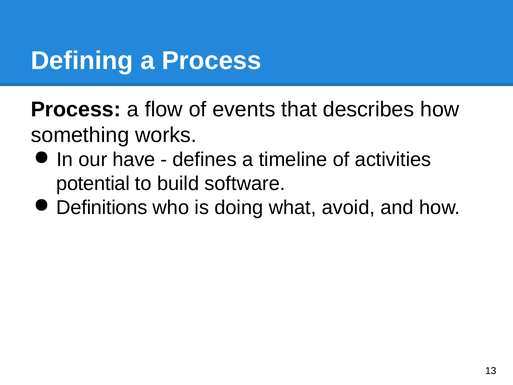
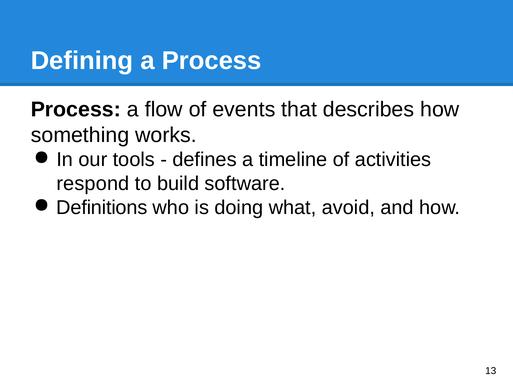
have: have -> tools
potential: potential -> respond
